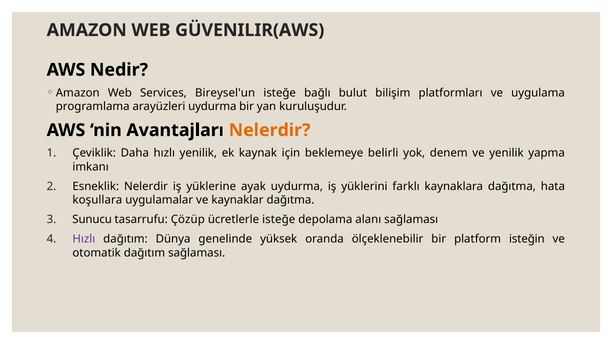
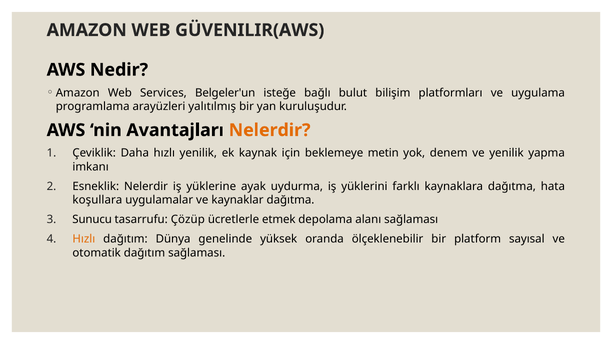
Bireysel'un: Bireysel'un -> Belgeler'un
arayüzleri uydurma: uydurma -> yalıtılmış
belirli: belirli -> metin
ücretlerle isteğe: isteğe -> etmek
Hızlı at (84, 239) colour: purple -> orange
isteğin: isteğin -> sayısal
